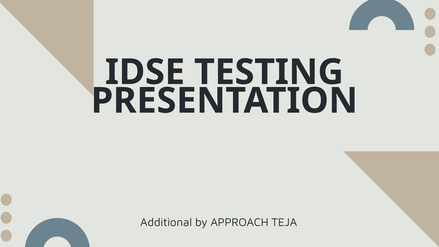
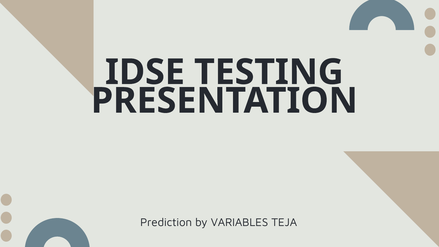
Additional: Additional -> Prediction
APPROACH: APPROACH -> VARIABLES
